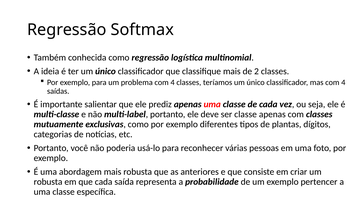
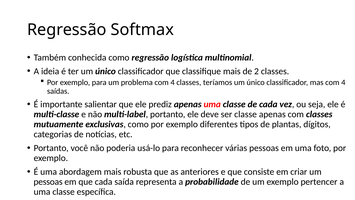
robusta at (48, 181): robusta -> pessoas
